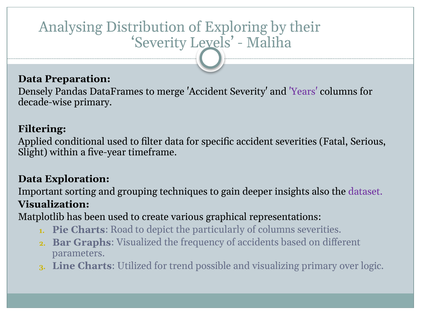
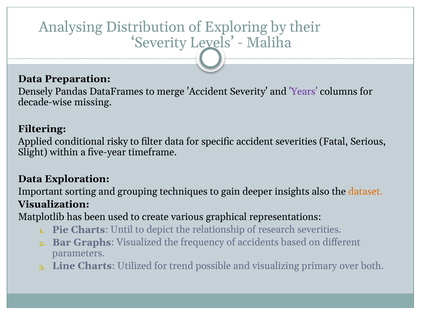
decade-wise primary: primary -> missing
conditional used: used -> risky
dataset colour: purple -> orange
Road: Road -> Until
particularly: particularly -> relationship
of columns: columns -> research
logic: logic -> both
